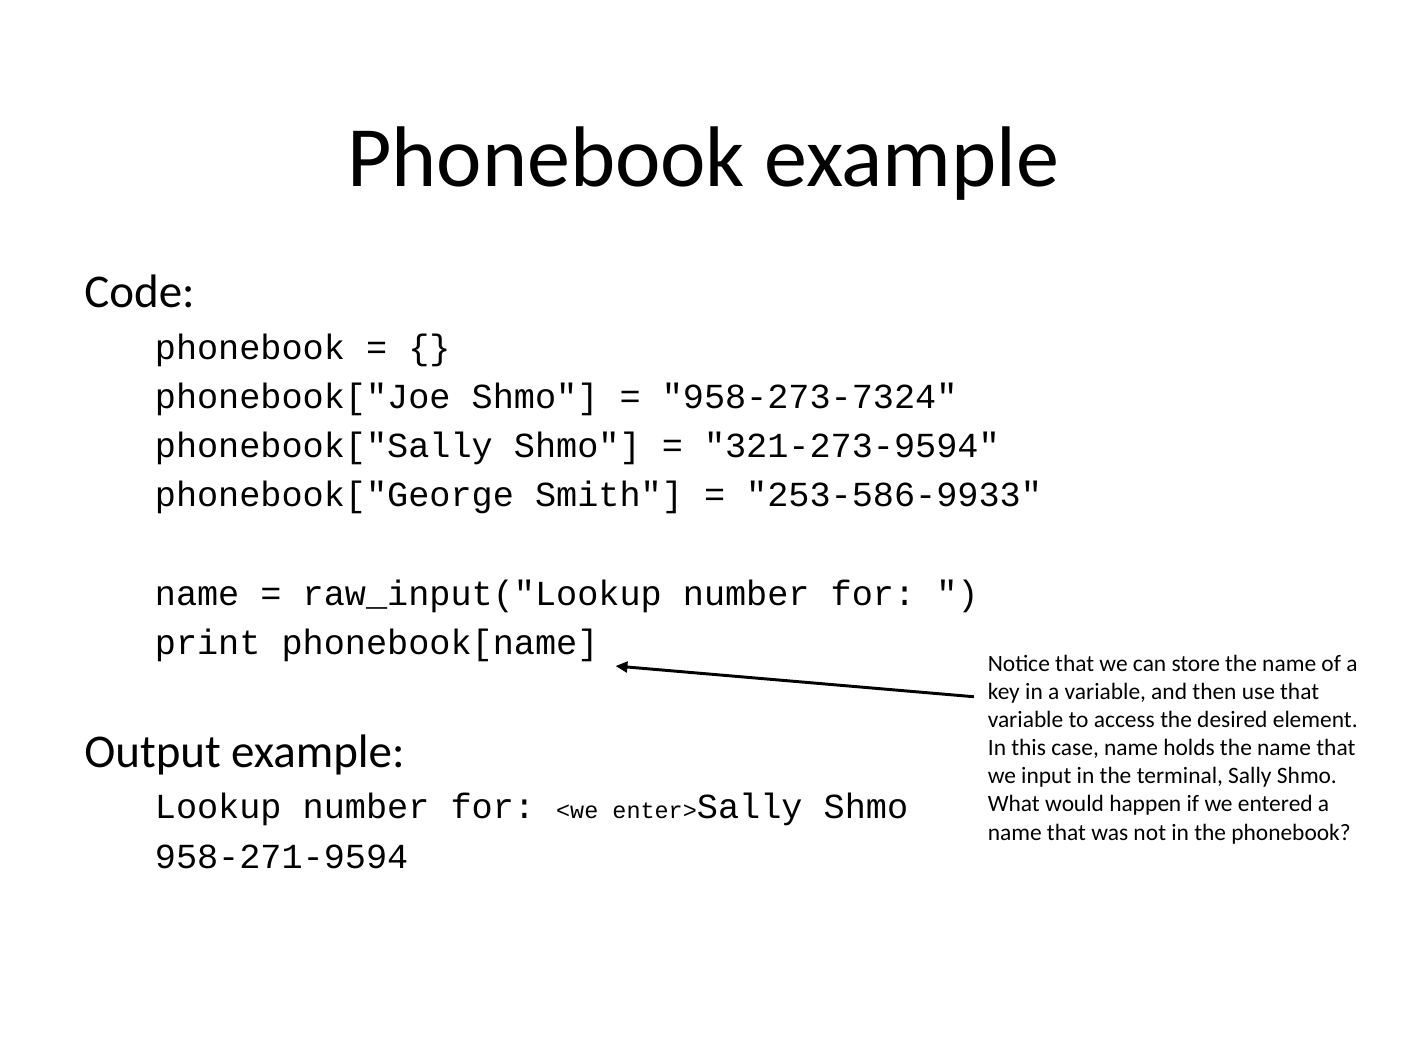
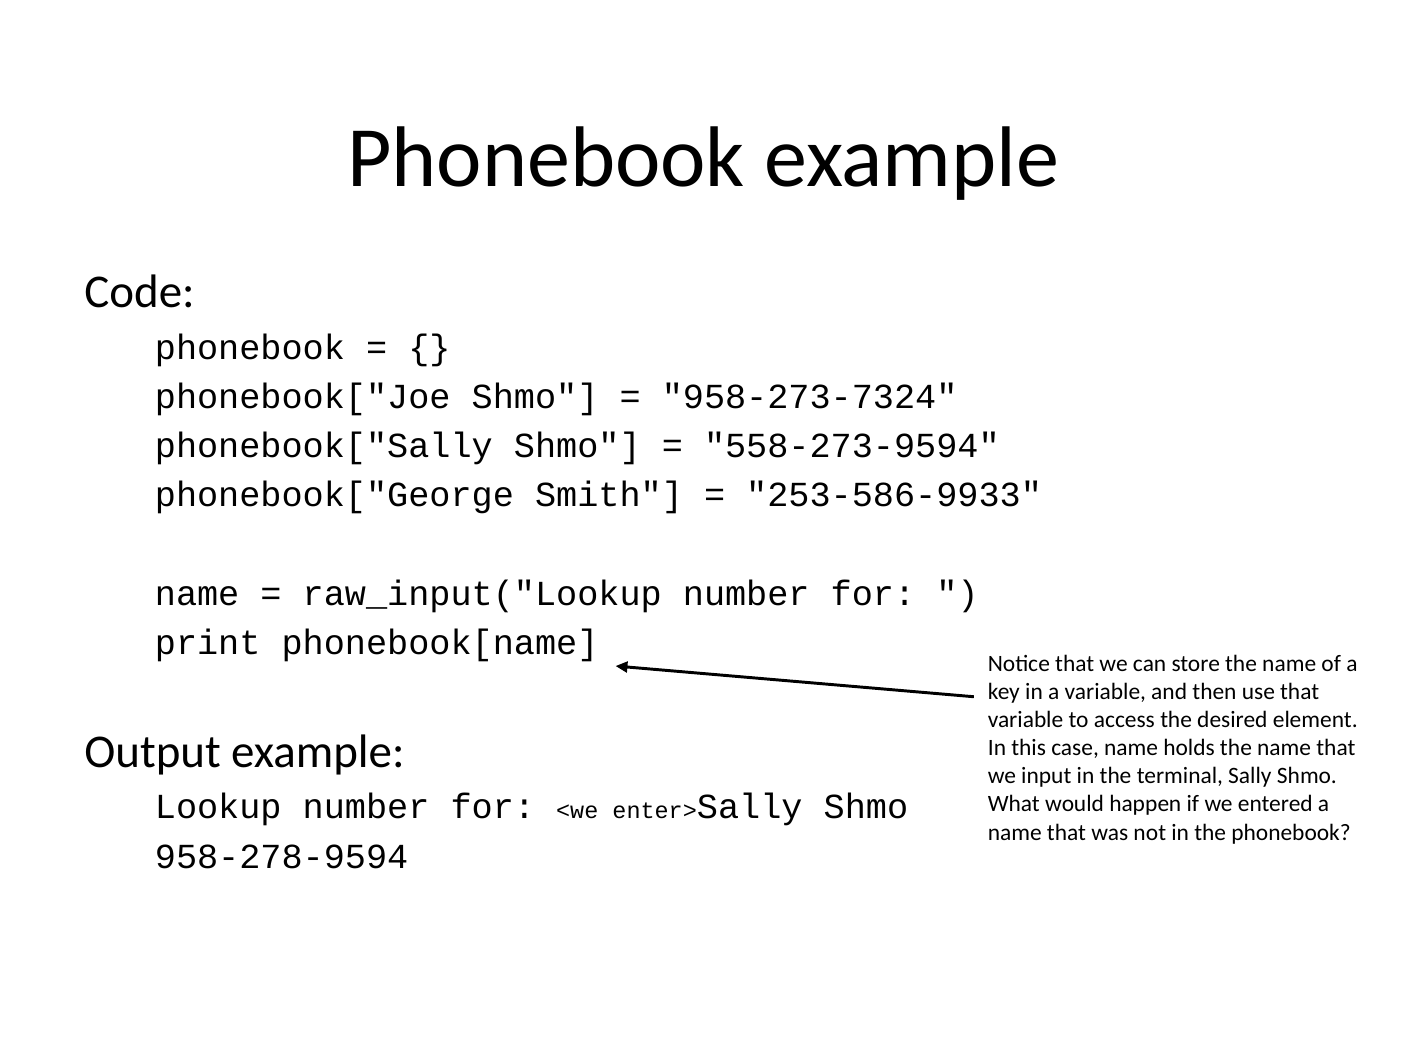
321-273-9594: 321-273-9594 -> 558-273-9594
958-271-9594: 958-271-9594 -> 958-278-9594
